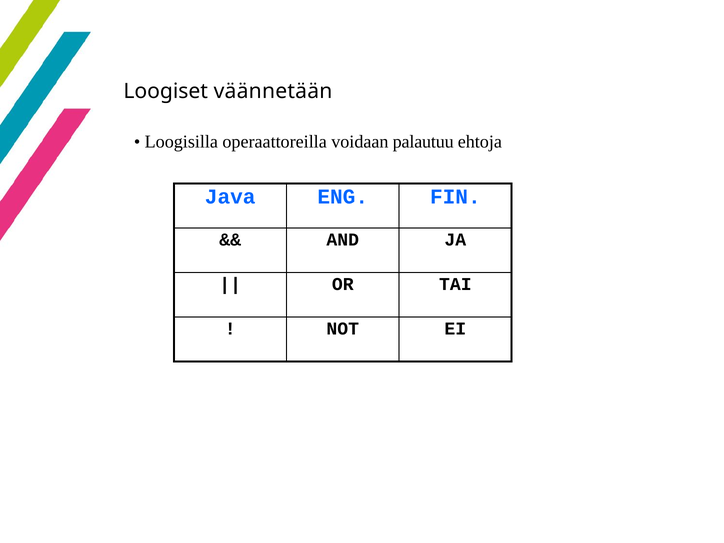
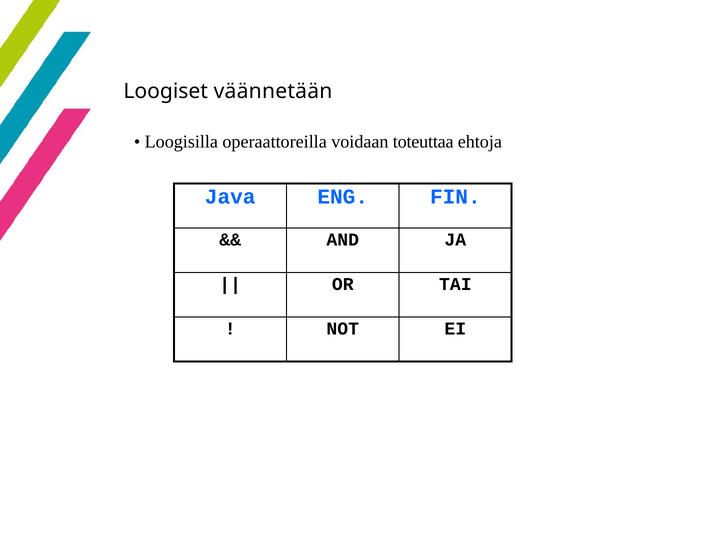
palautuu: palautuu -> toteuttaa
